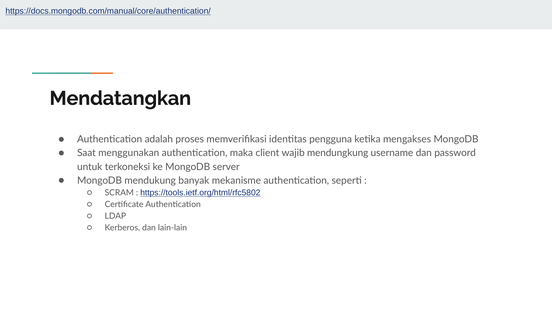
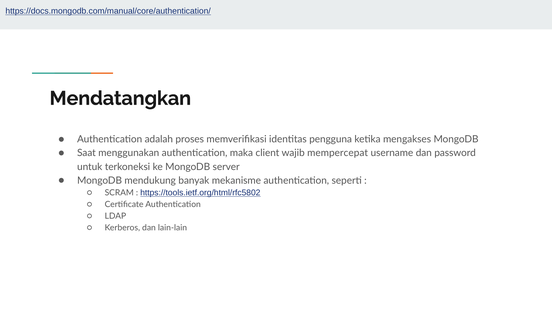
mendungkung: mendungkung -> mempercepat
